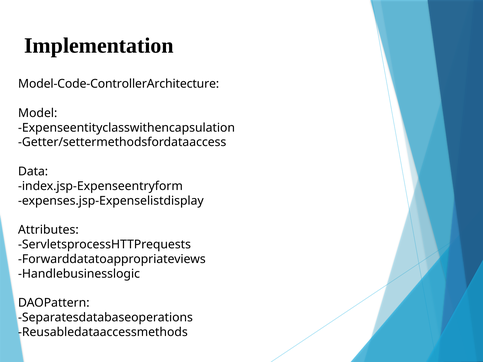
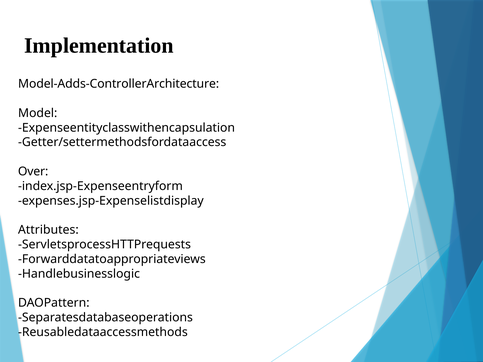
Model-Code-ControllerArchitecture: Model-Code-ControllerArchitecture -> Model-Adds-ControllerArchitecture
Data: Data -> Over
